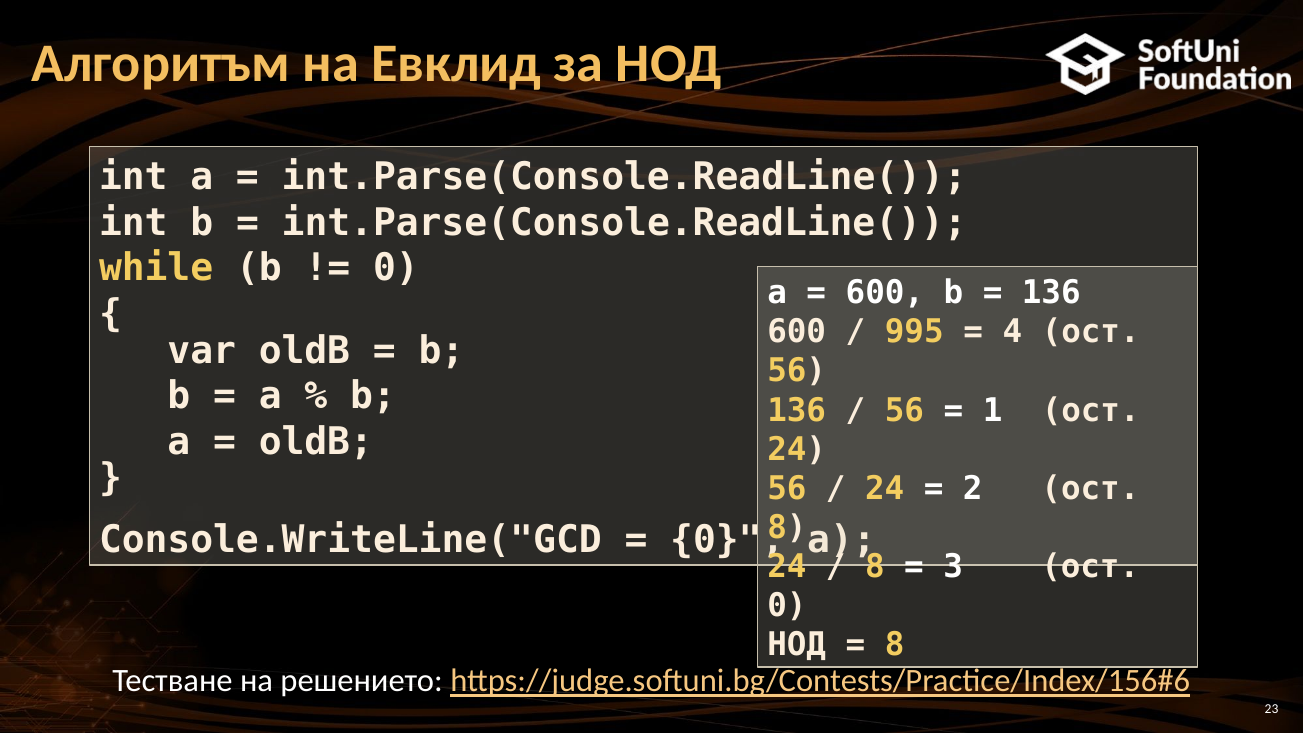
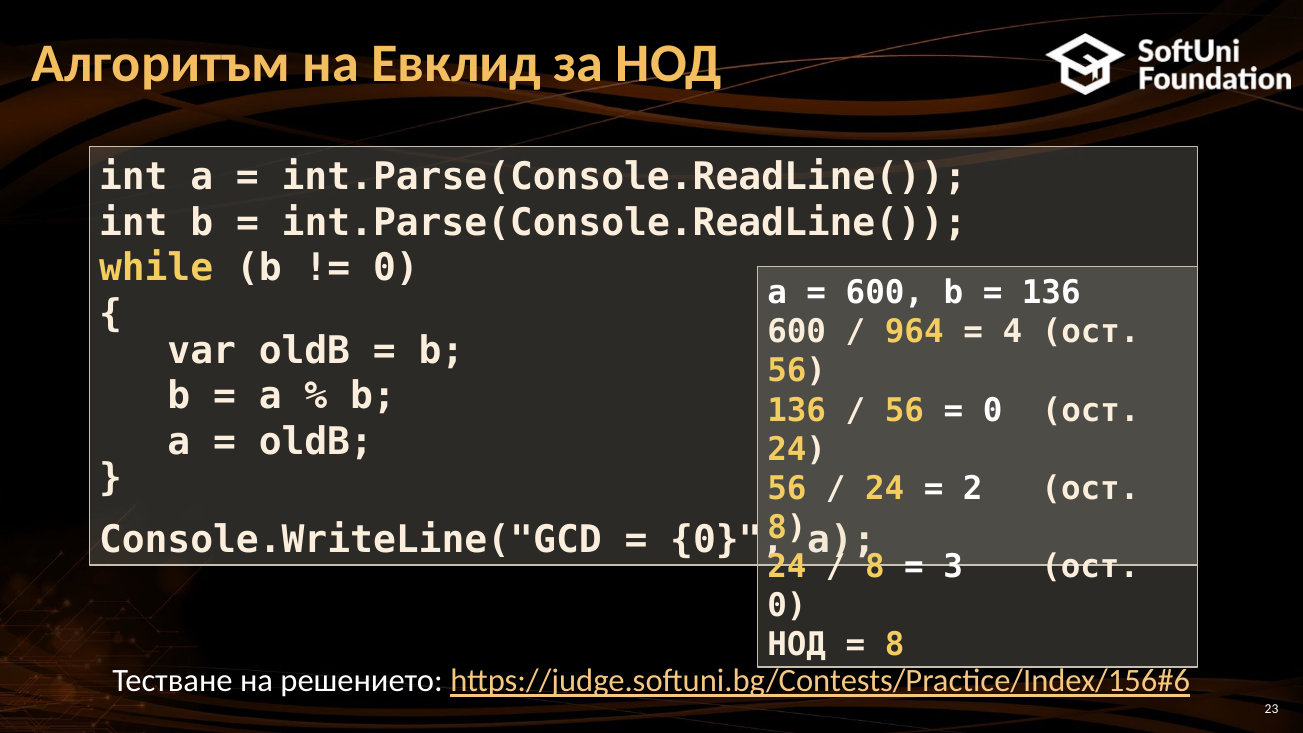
995: 995 -> 964
1 at (993, 410): 1 -> 0
